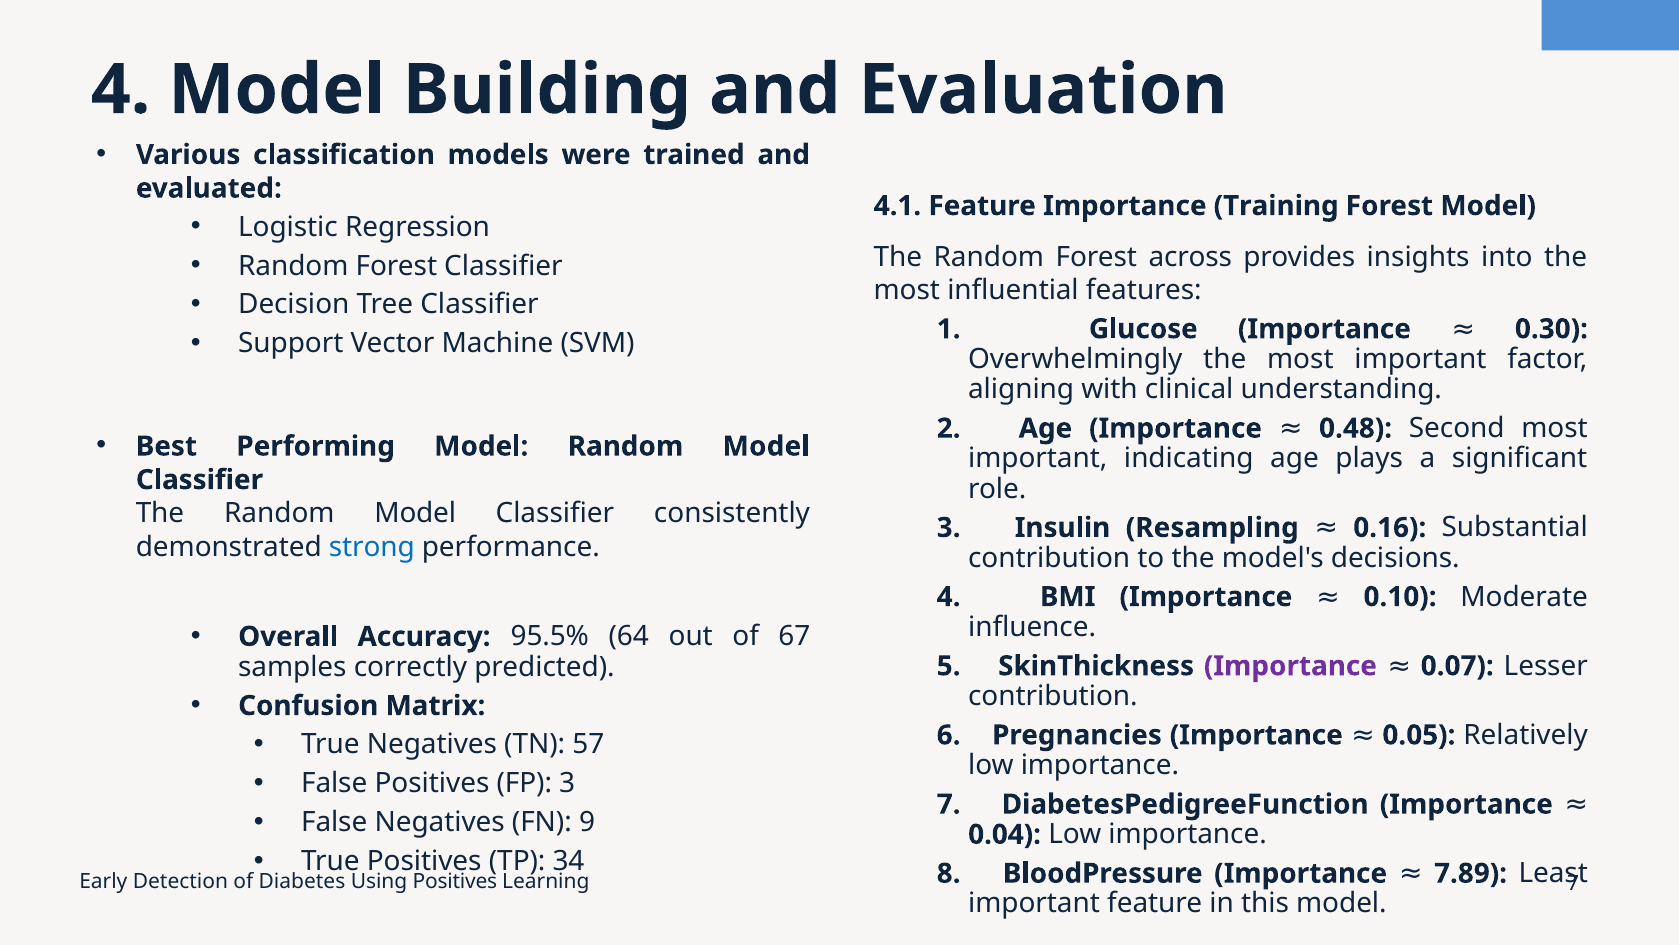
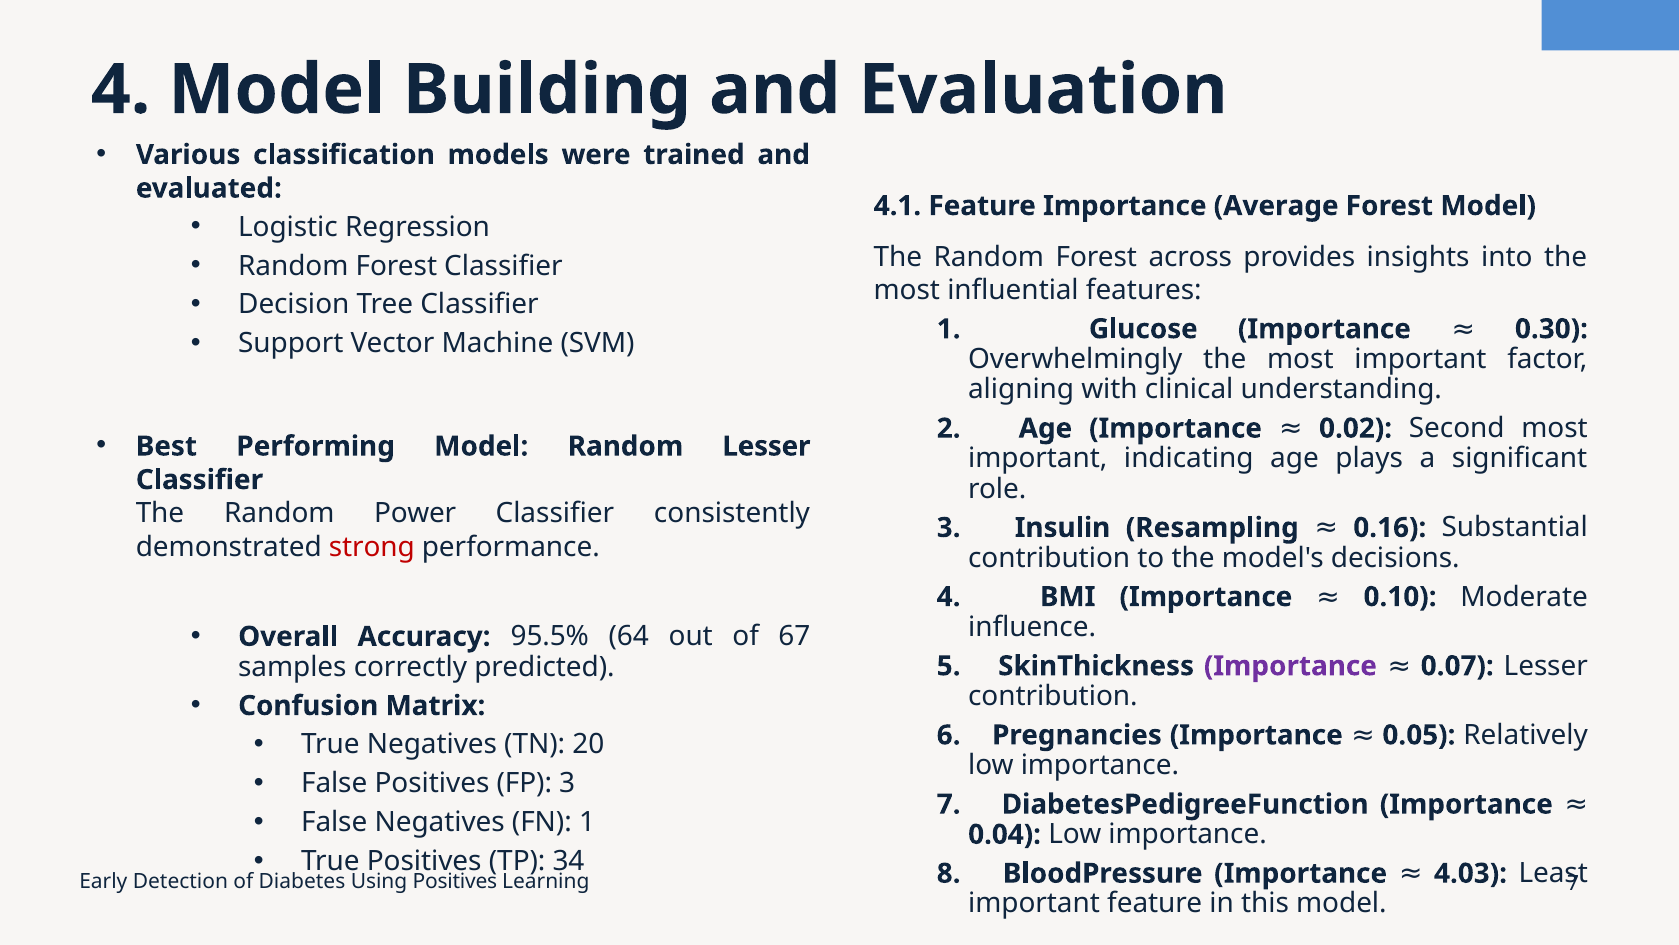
Training: Training -> Average
0.48: 0.48 -> 0.02
Model Random Model: Model -> Lesser
The Random Model: Model -> Power
strong colour: blue -> red
57: 57 -> 20
FN 9: 9 -> 1
7.89: 7.89 -> 4.03
